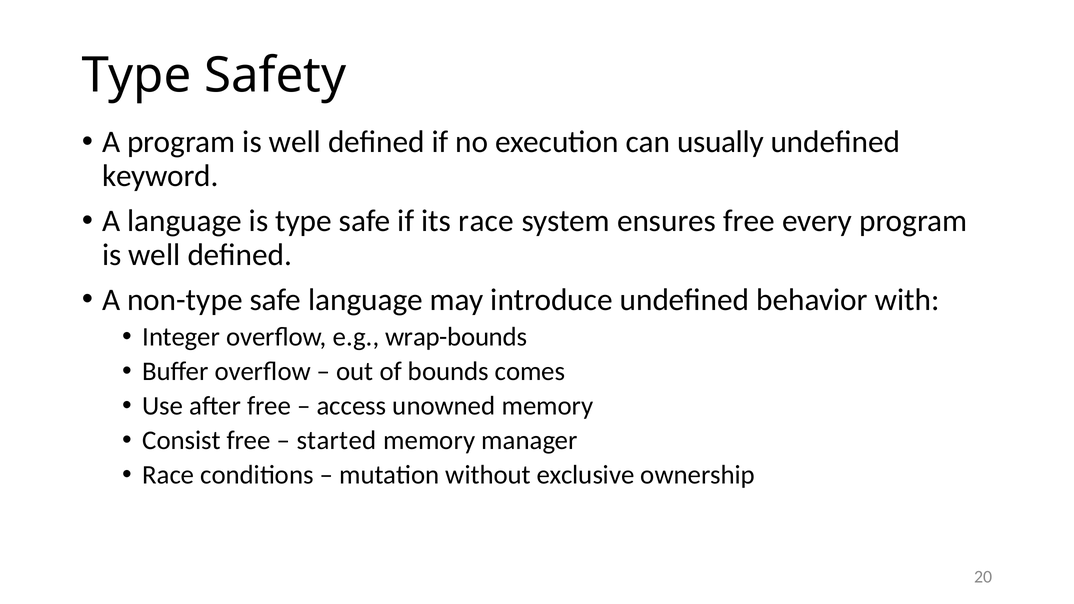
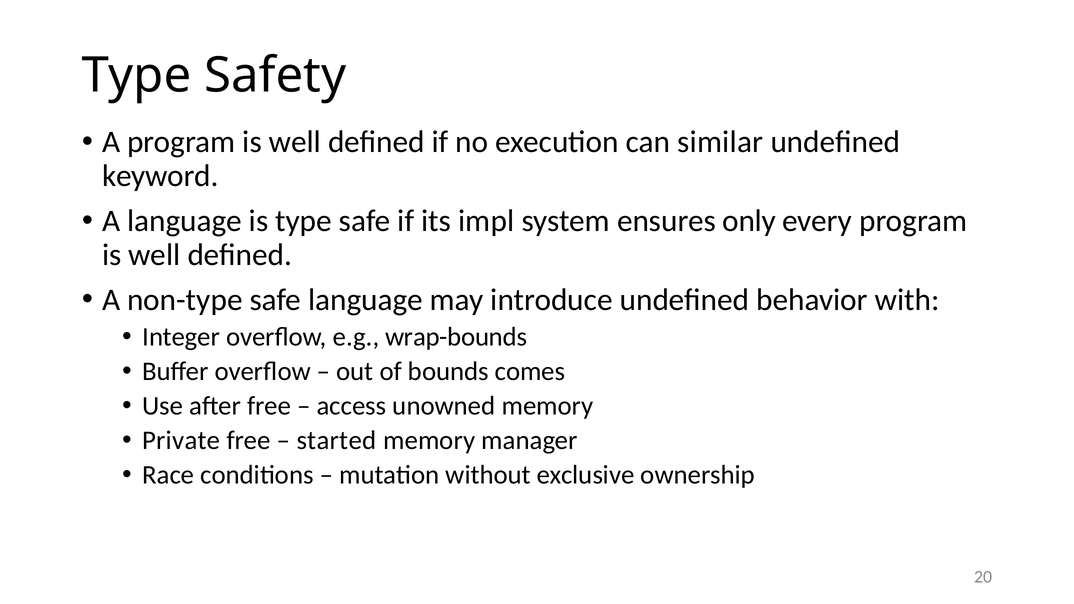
usually: usually -> similar
its race: race -> impl
ensures free: free -> only
Consist: Consist -> Private
